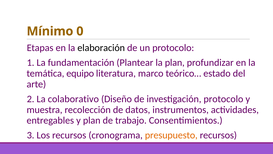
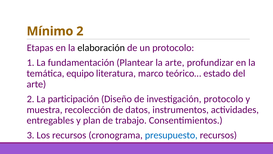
Mínimo 0: 0 -> 2
la plan: plan -> arte
colaborativo: colaborativo -> participación
presupuesto colour: orange -> blue
